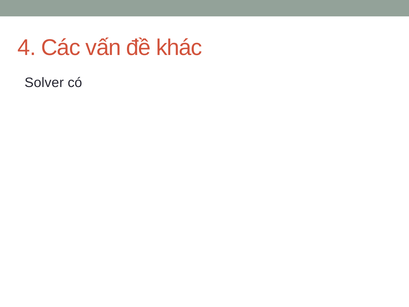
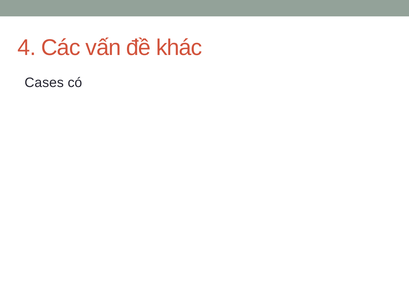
Solver: Solver -> Cases
